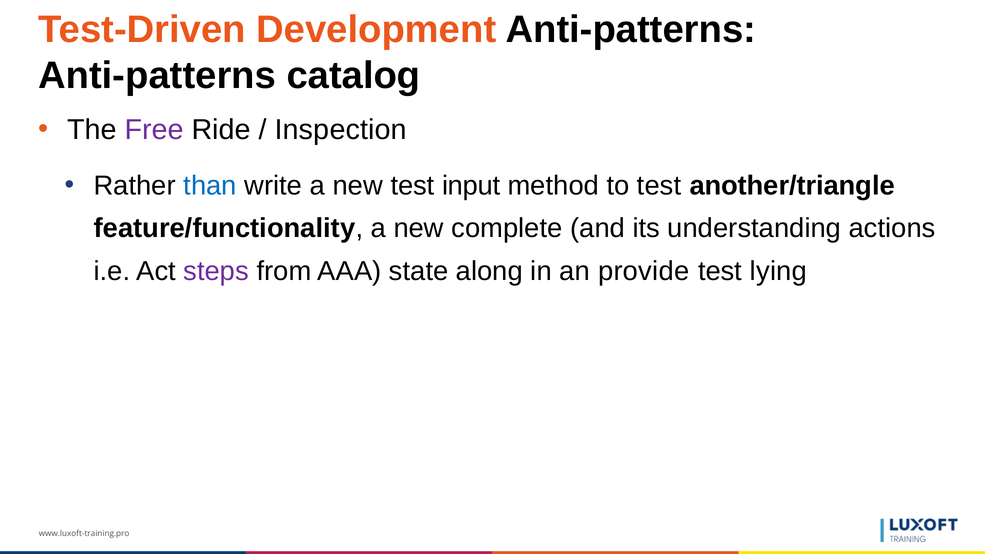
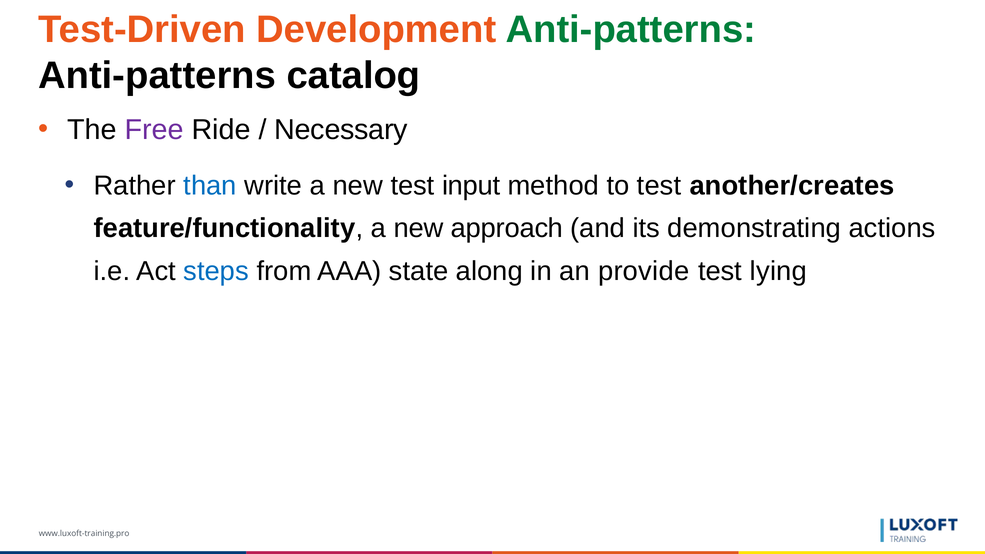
Anti-patterns at (631, 29) colour: black -> green
Inspection: Inspection -> Necessary
another/triangle: another/triangle -> another/creates
complete: complete -> approach
understanding: understanding -> demonstrating
steps colour: purple -> blue
